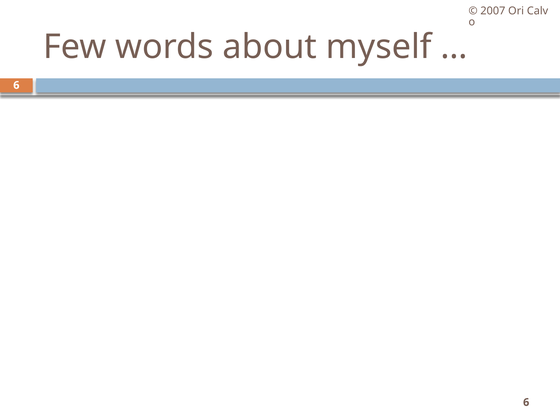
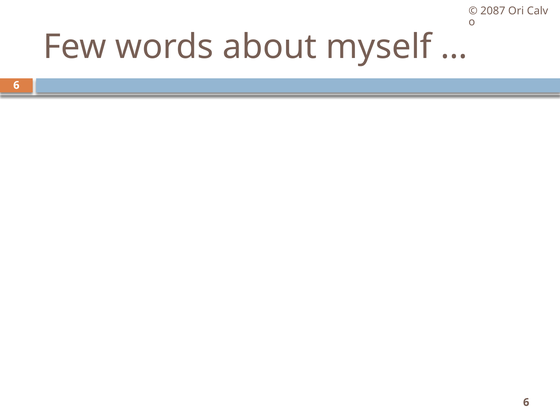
2007: 2007 -> 2087
